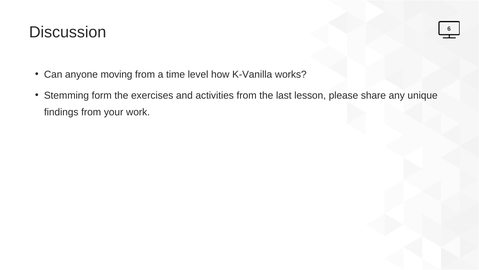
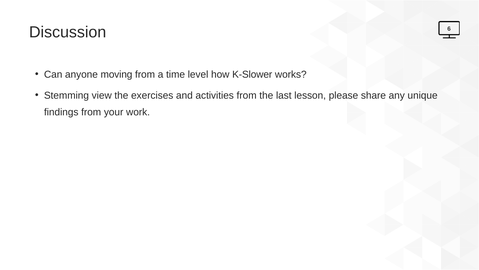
K-Vanilla: K-Vanilla -> K-Slower
form: form -> view
